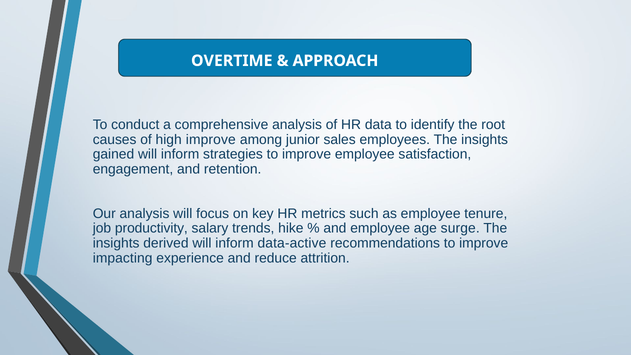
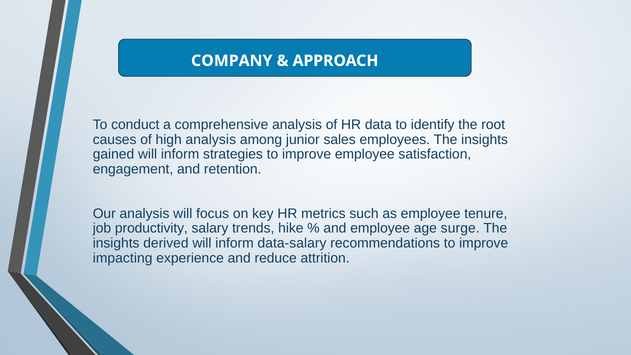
OVERTIME: OVERTIME -> COMPANY
high improve: improve -> analysis
data-active: data-active -> data-salary
